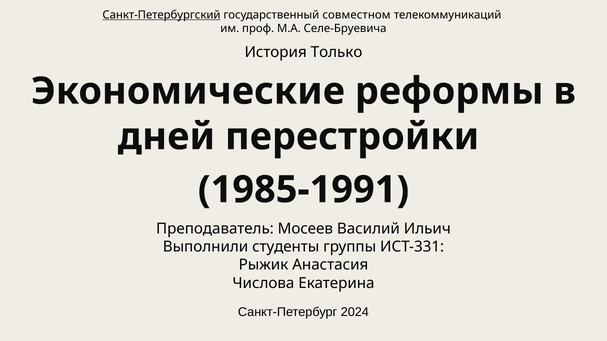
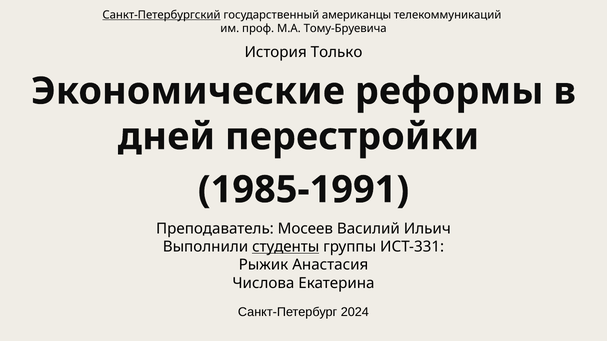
совместном: совместном -> американцы
Селе-Бруевича: Селе-Бруевича -> Тому-Бруевича
студенты underline: none -> present
